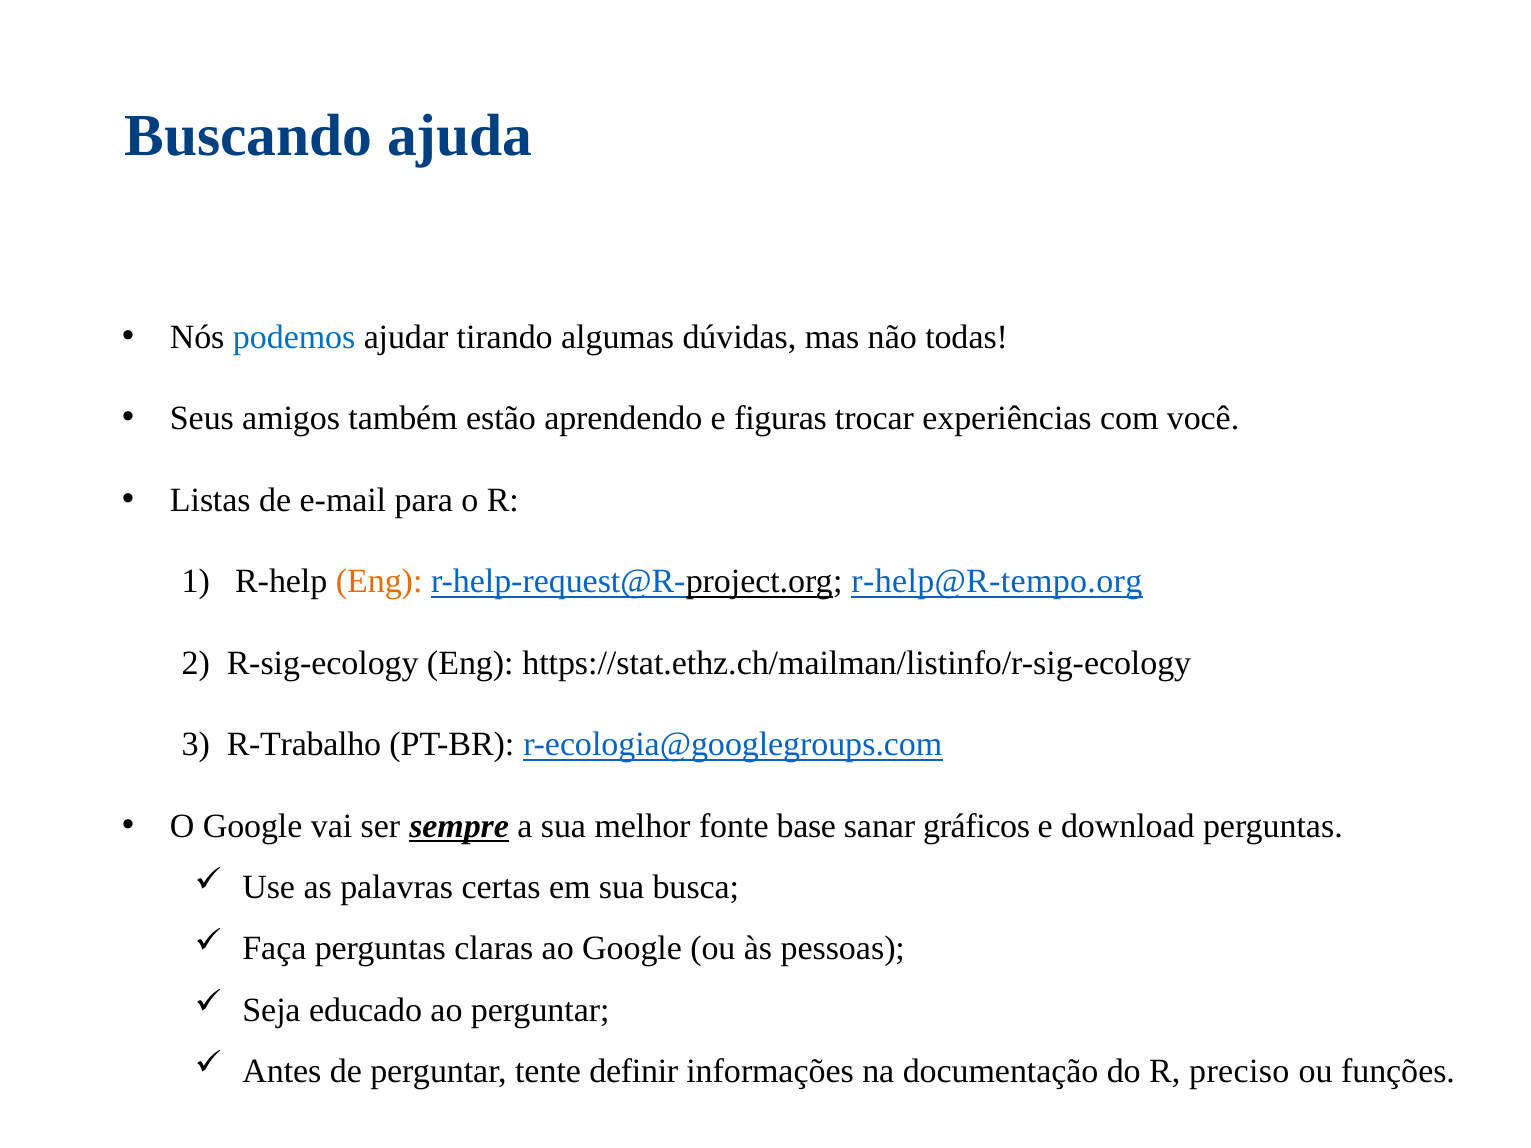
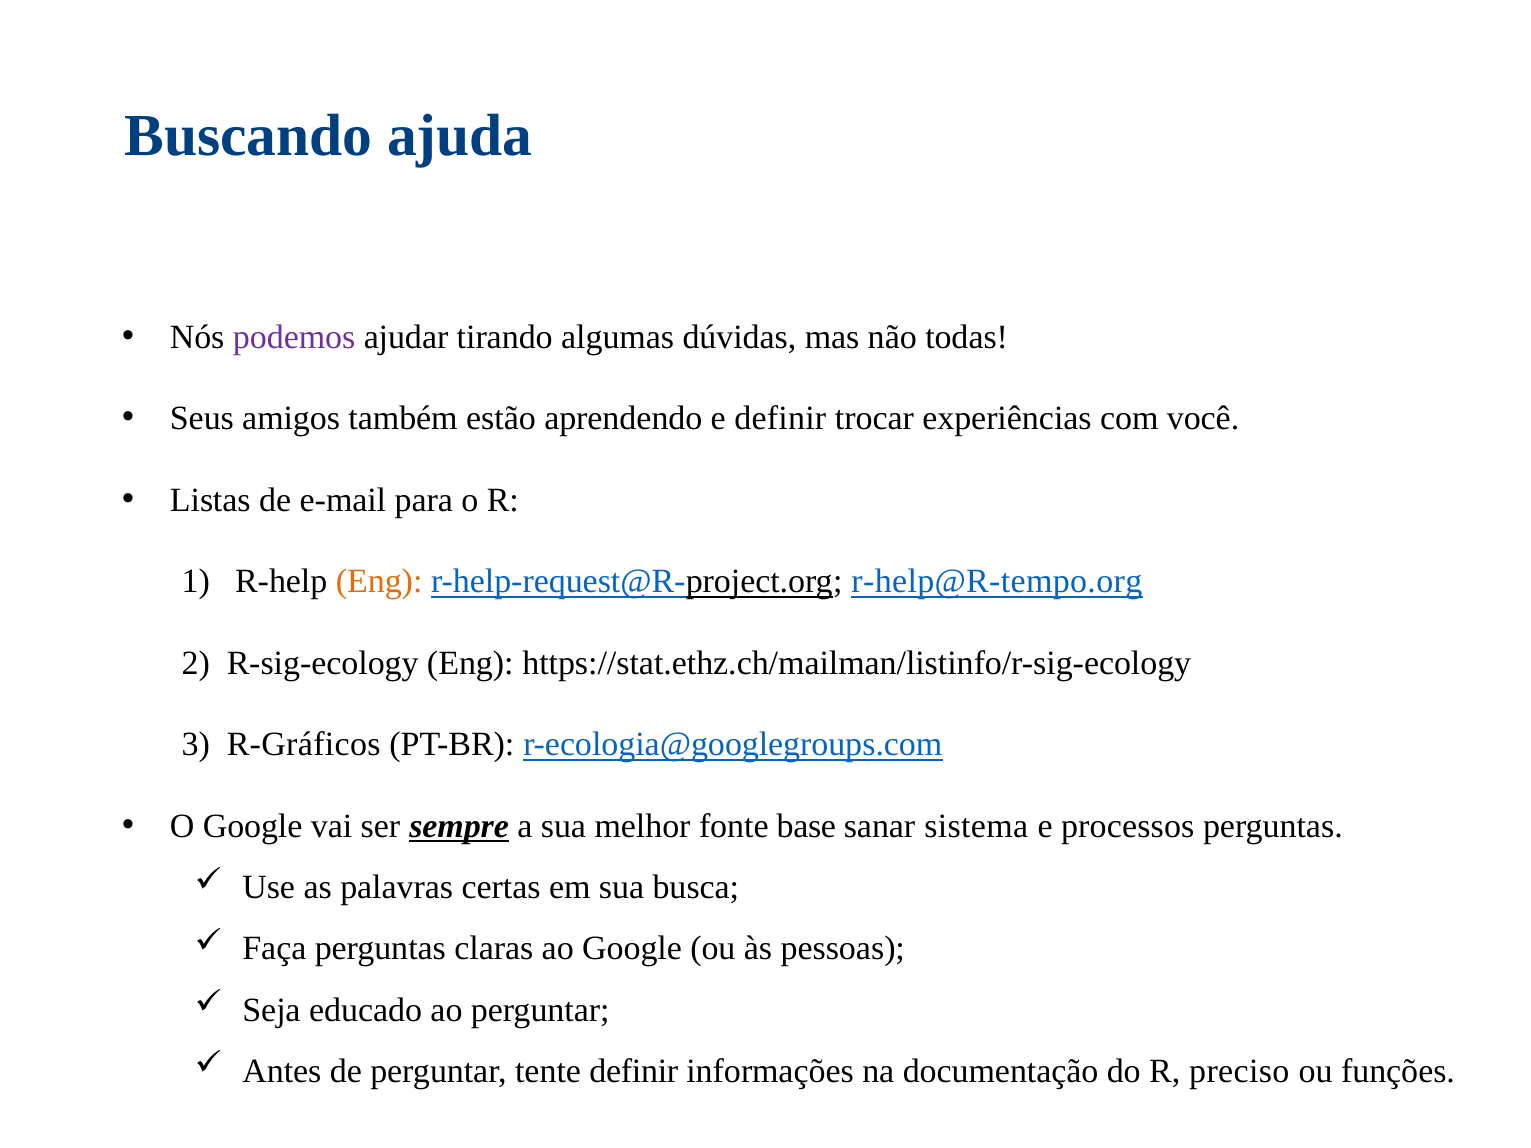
podemos colour: blue -> purple
e figuras: figuras -> definir
R-Trabalho: R-Trabalho -> R-Gráficos
gráficos: gráficos -> sistema
download: download -> processos
